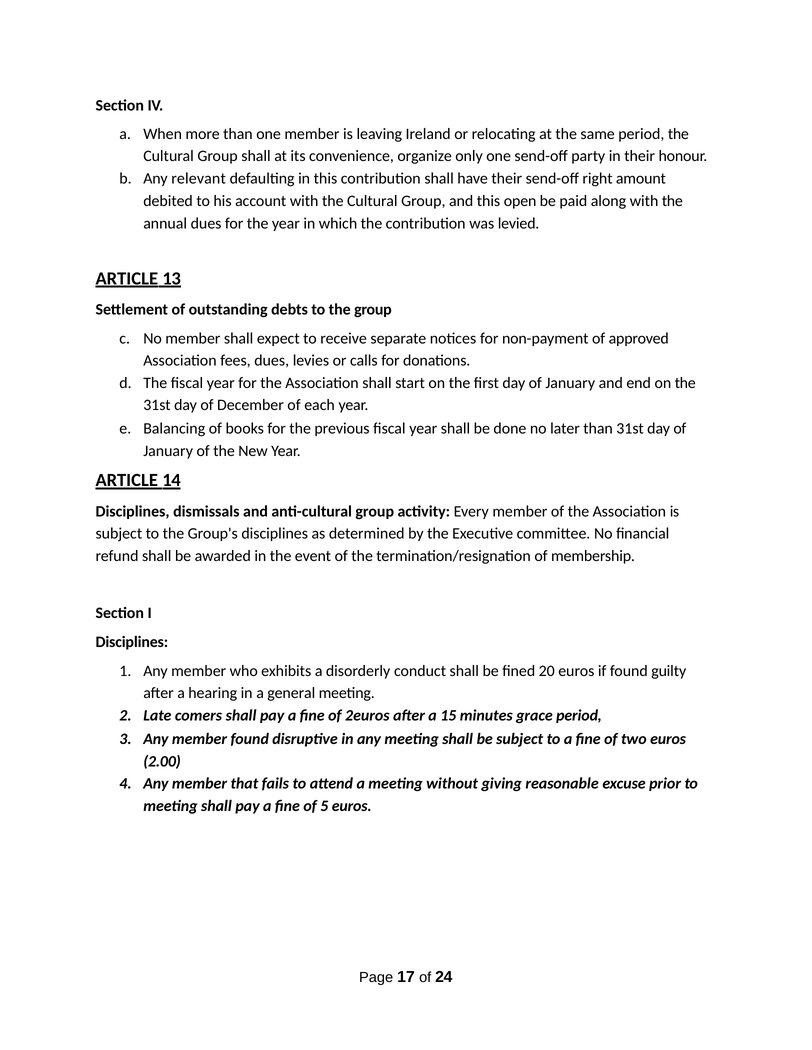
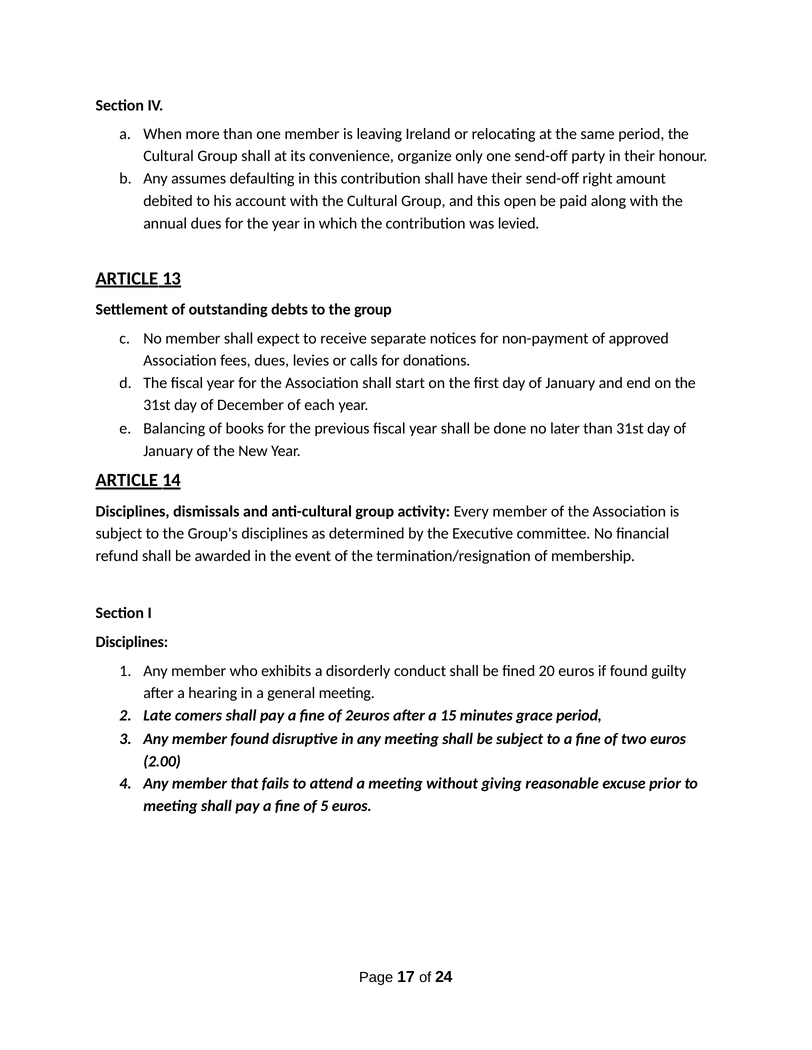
relevant: relevant -> assumes
